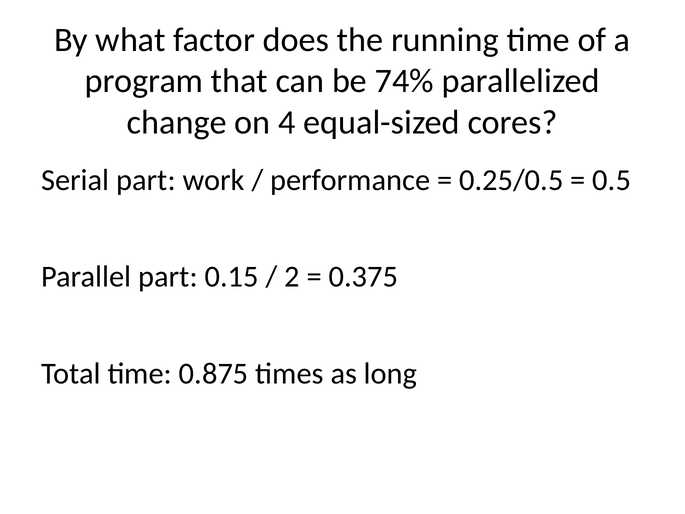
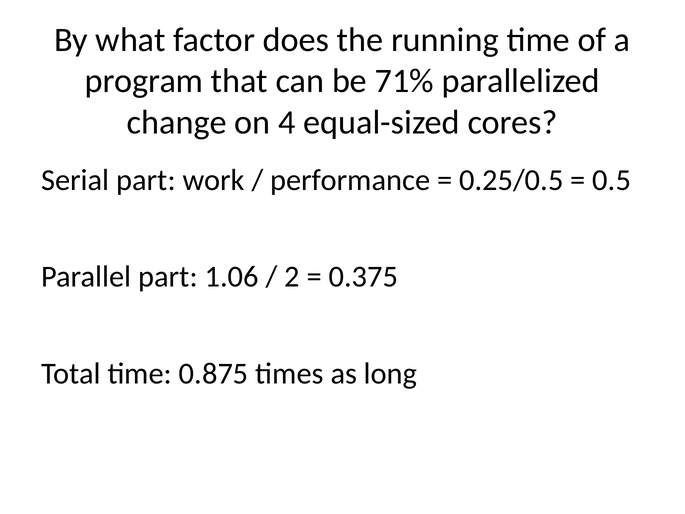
74%: 74% -> 71%
0.15: 0.15 -> 1.06
